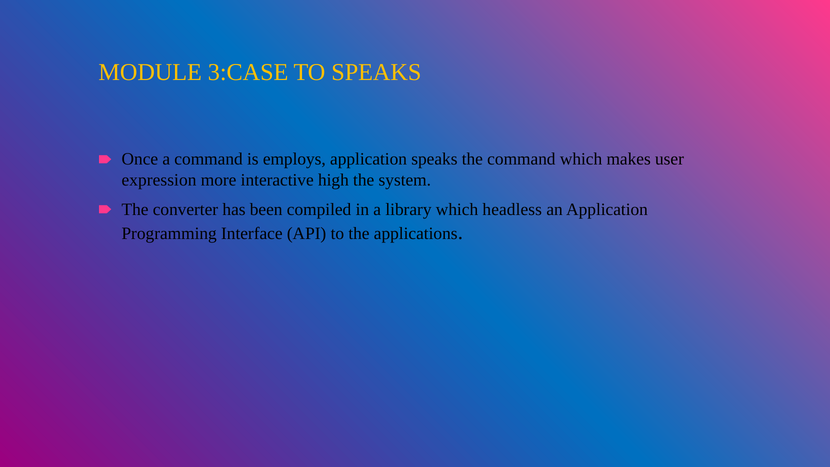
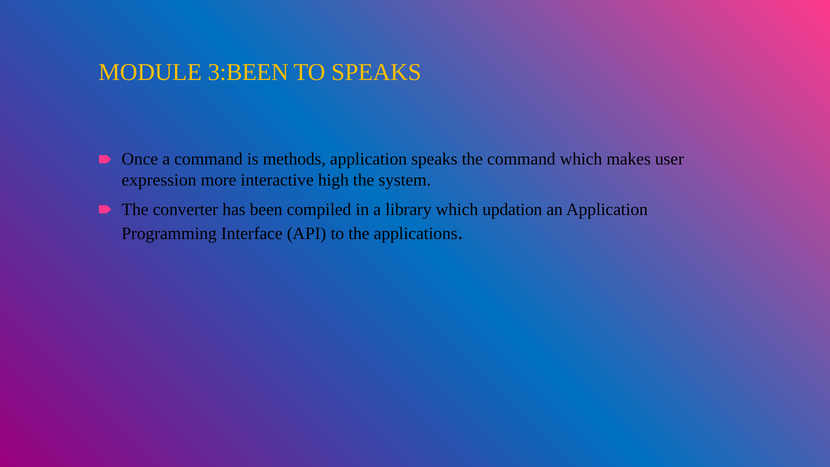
3:CASE: 3:CASE -> 3:BEEN
employs: employs -> methods
headless: headless -> updation
